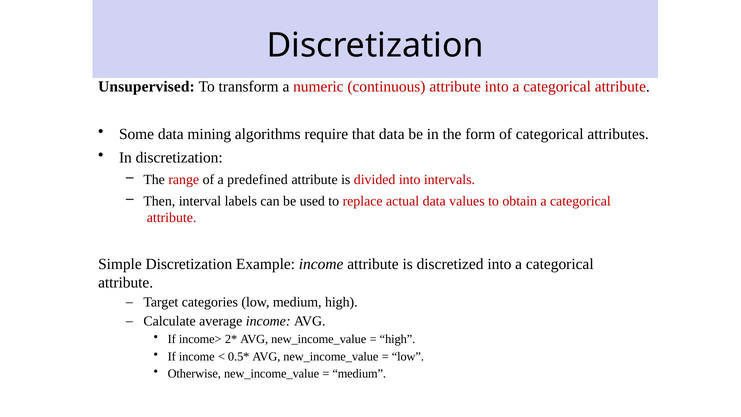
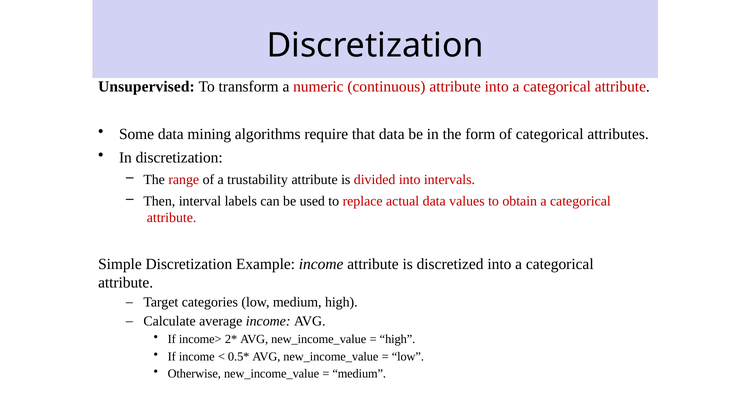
predefined: predefined -> trustability
